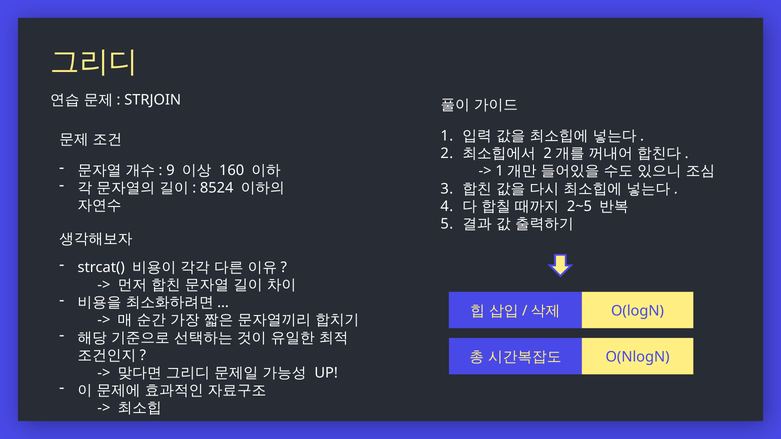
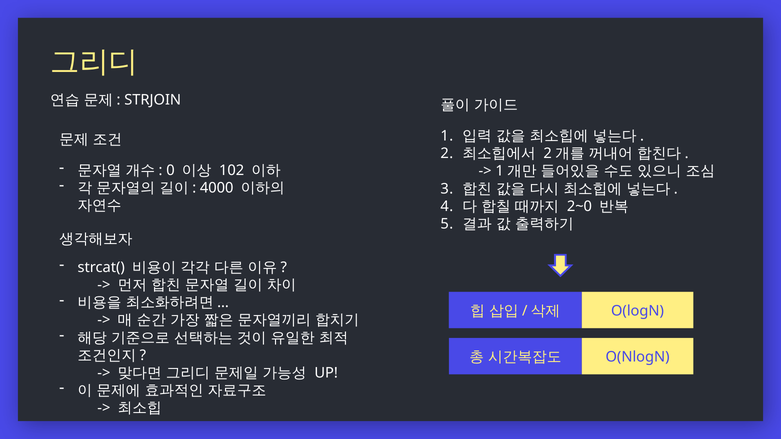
9: 9 -> 0
160: 160 -> 102
8524: 8524 -> 4000
2~5: 2~5 -> 2~0
